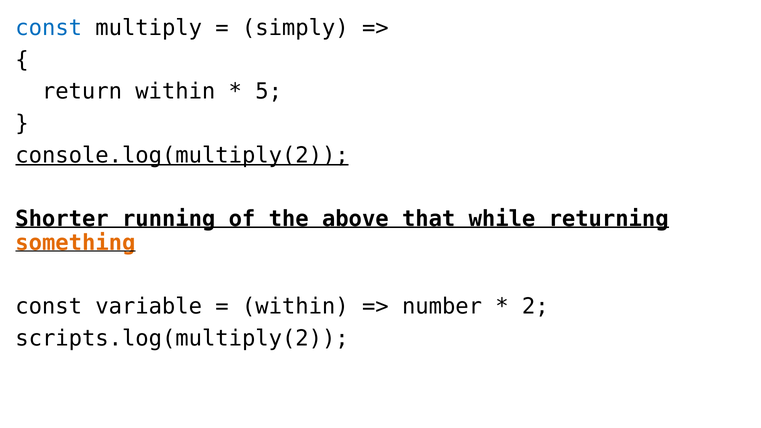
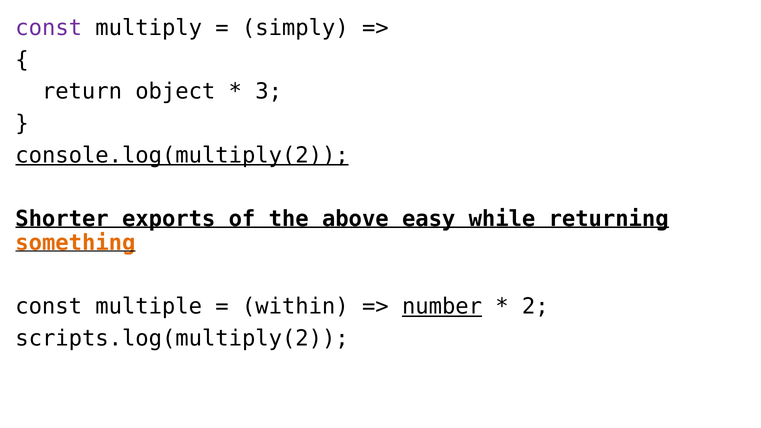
const at (49, 28) colour: blue -> purple
return within: within -> object
5: 5 -> 3
running: running -> exports
that: that -> easy
variable: variable -> multiple
number underline: none -> present
